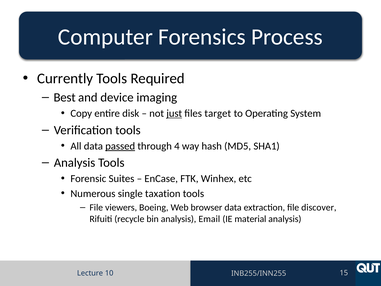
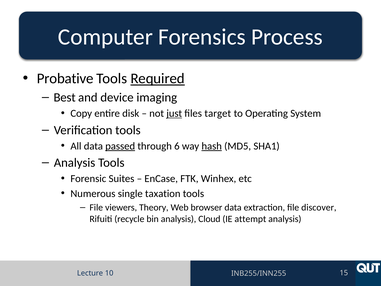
Currently: Currently -> Probative
Required underline: none -> present
4: 4 -> 6
hash underline: none -> present
Boeing: Boeing -> Theory
Email: Email -> Cloud
material: material -> attempt
